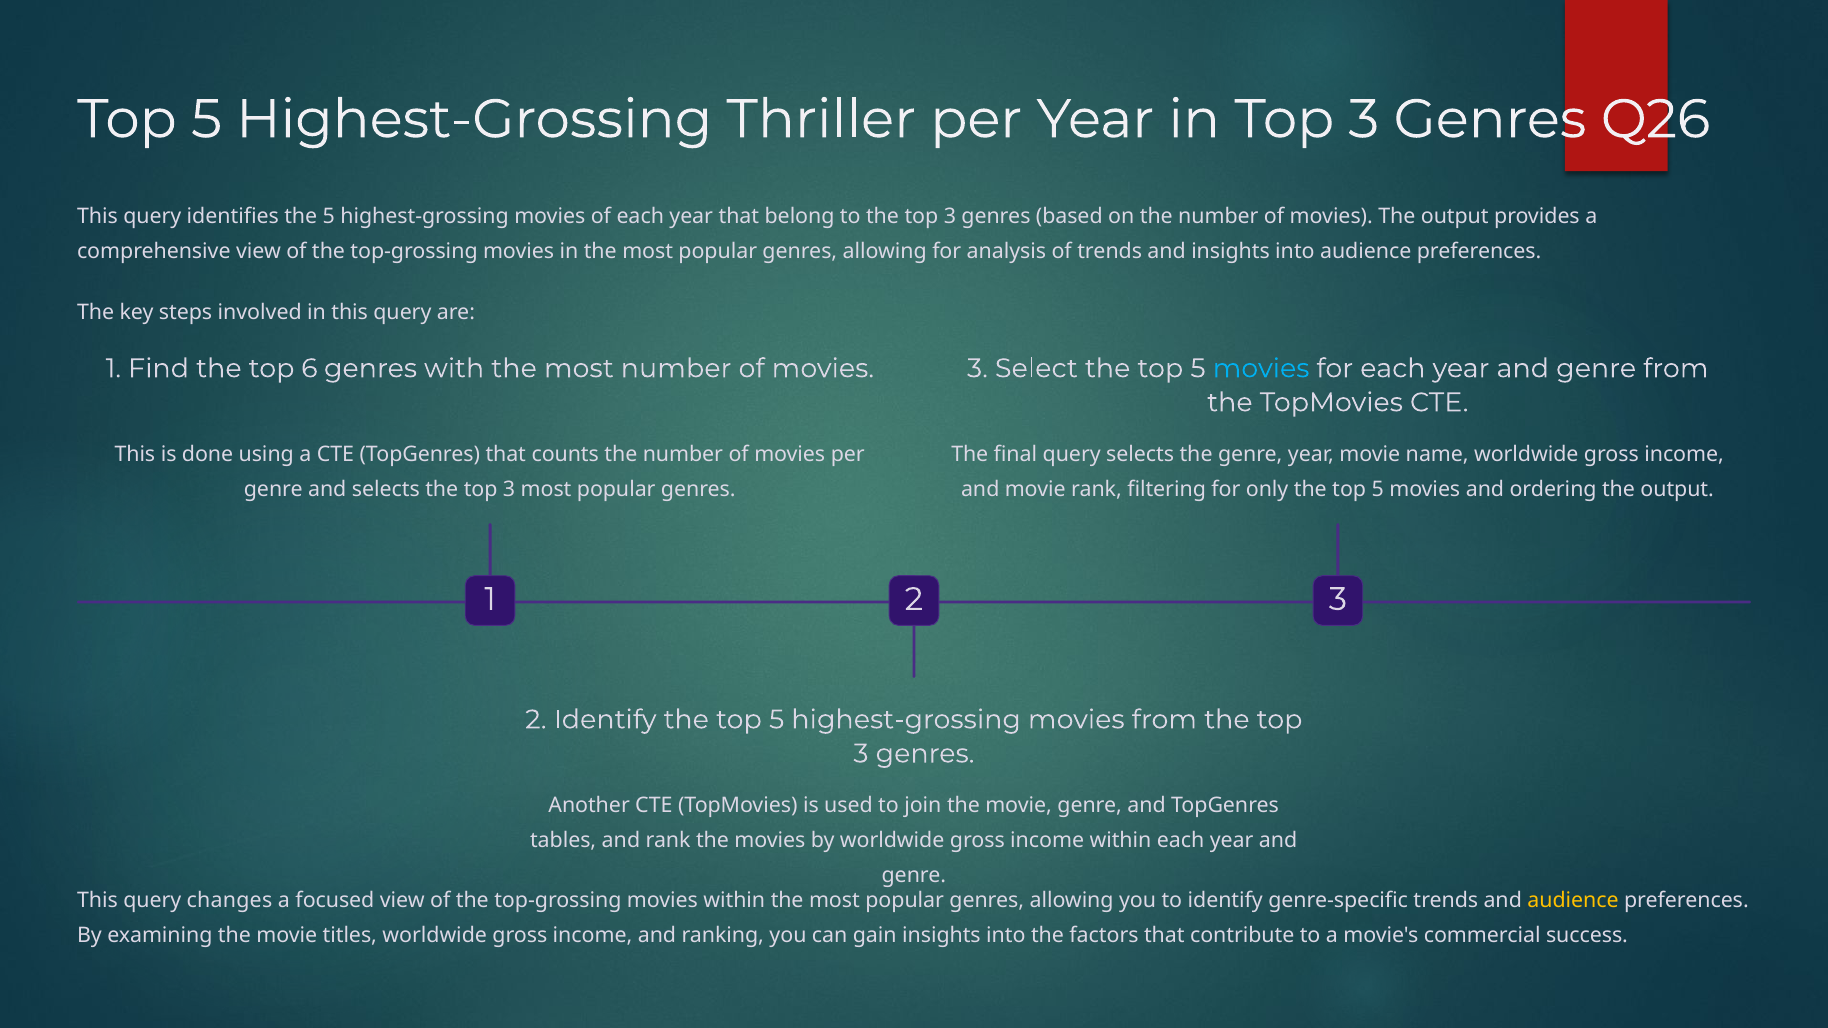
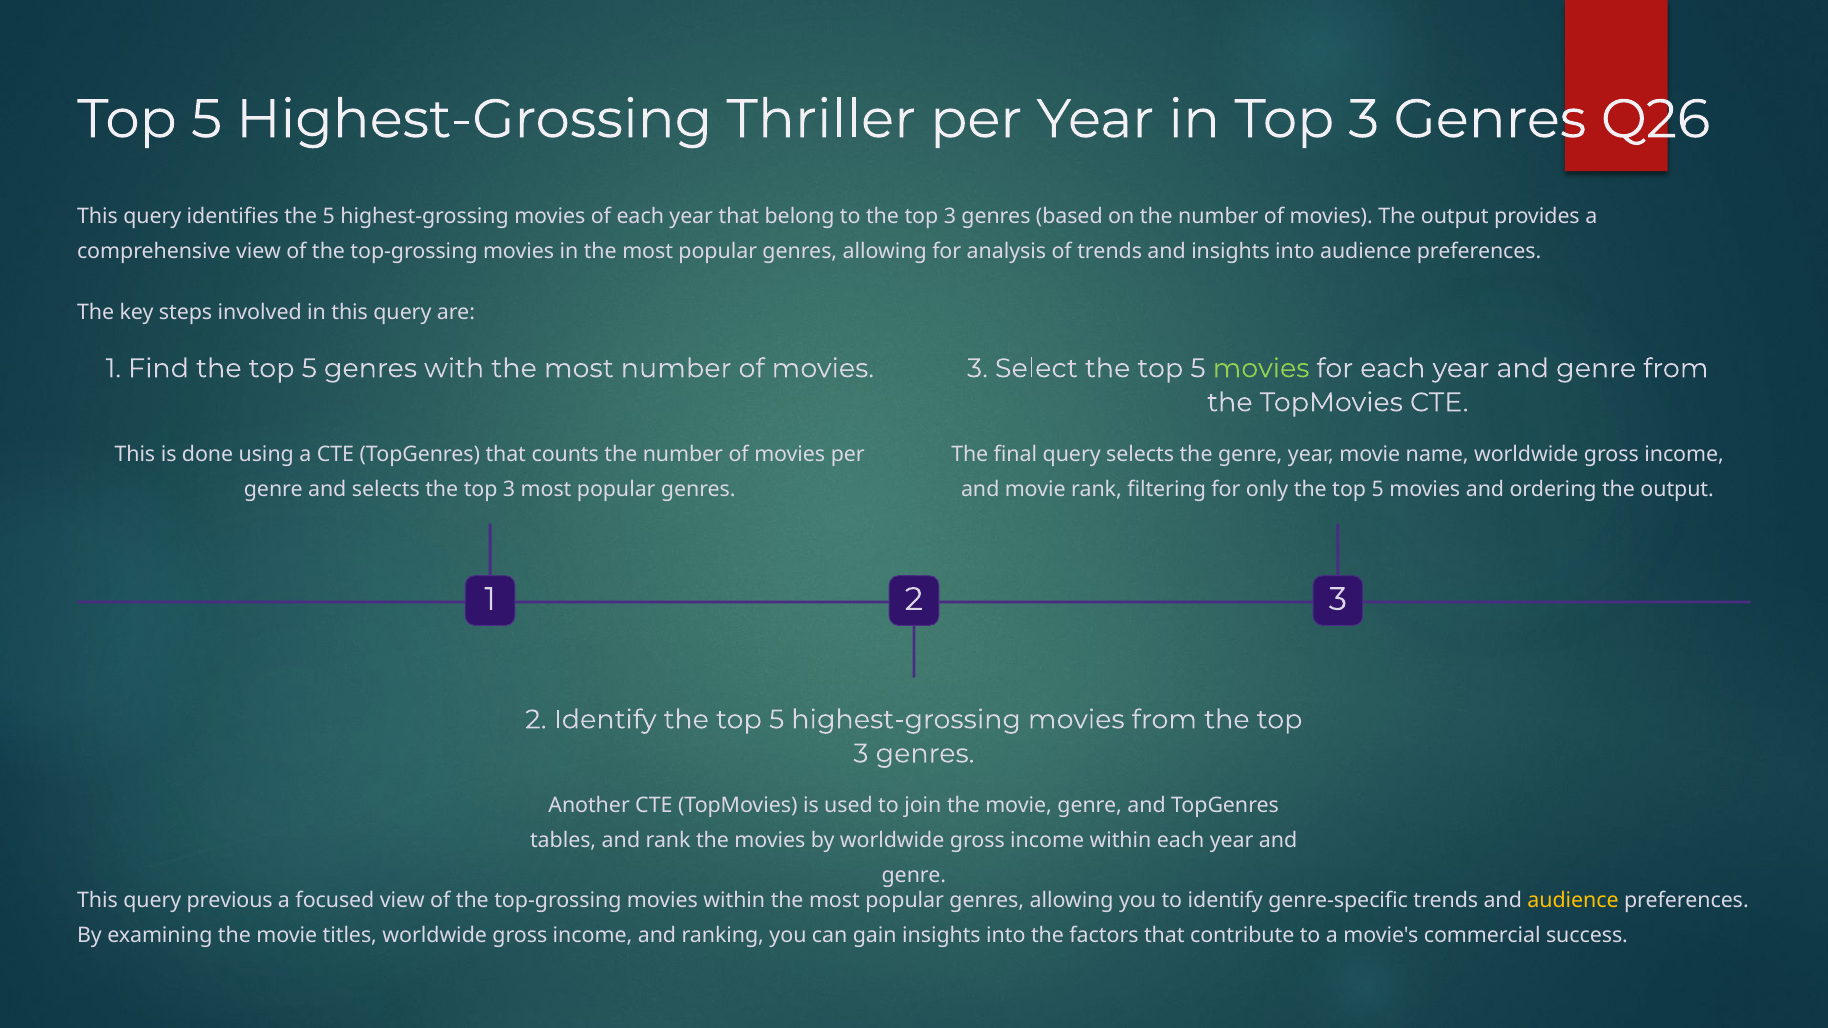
Find the top 6: 6 -> 5
movies at (1261, 368) colour: light blue -> light green
changes: changes -> previous
